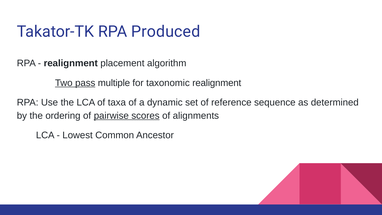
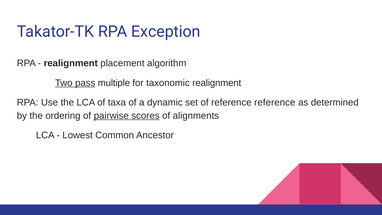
Produced: Produced -> Exception
reference sequence: sequence -> reference
